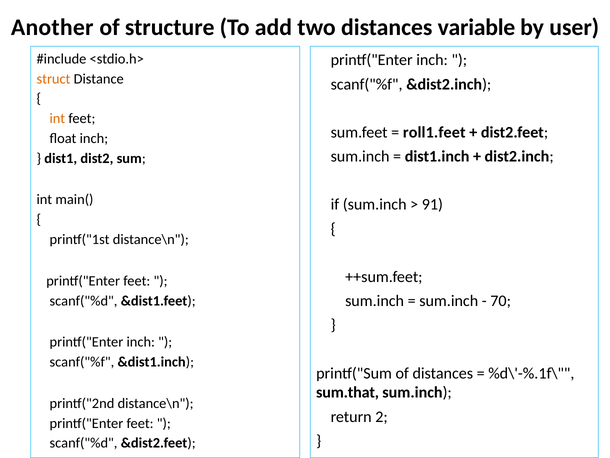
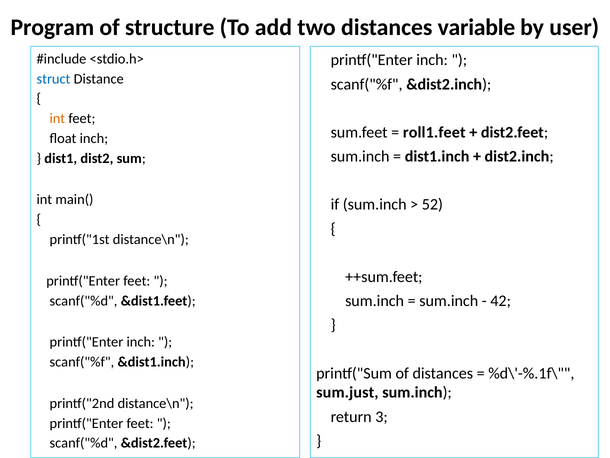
Another: Another -> Program
struct colour: orange -> blue
91: 91 -> 52
70: 70 -> 42
sum.that: sum.that -> sum.just
2: 2 -> 3
